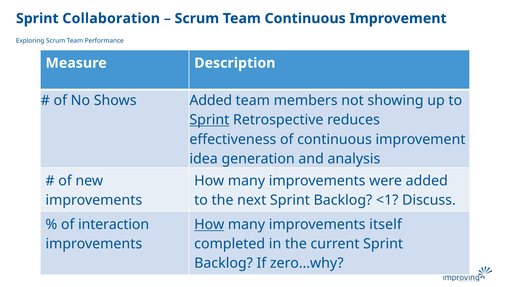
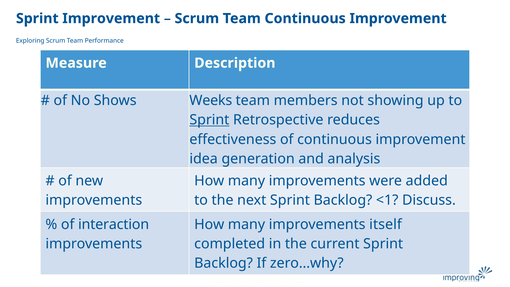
Sprint Collaboration: Collaboration -> Improvement
Shows Added: Added -> Weeks
How at (209, 224) underline: present -> none
